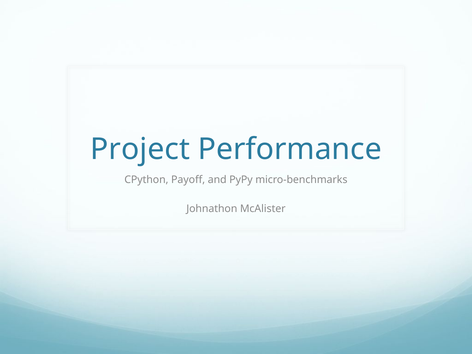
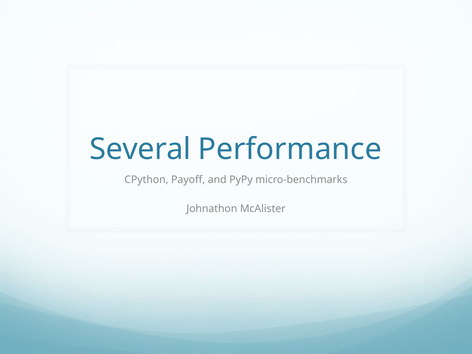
Project: Project -> Several
